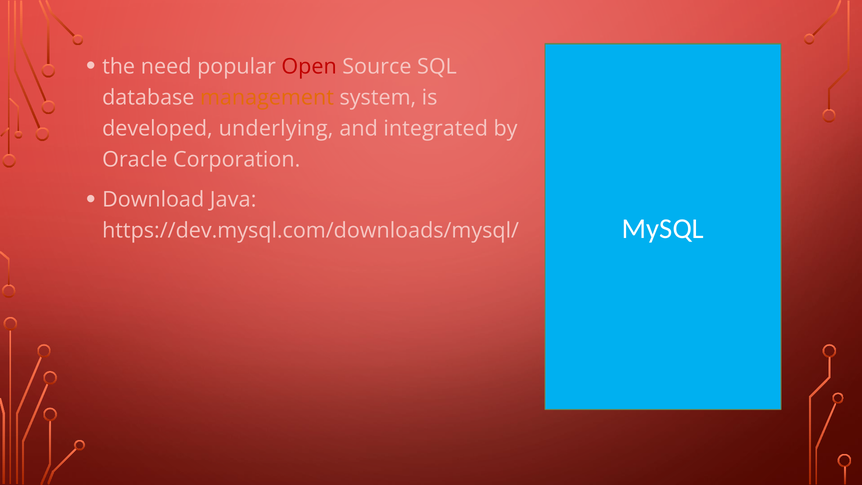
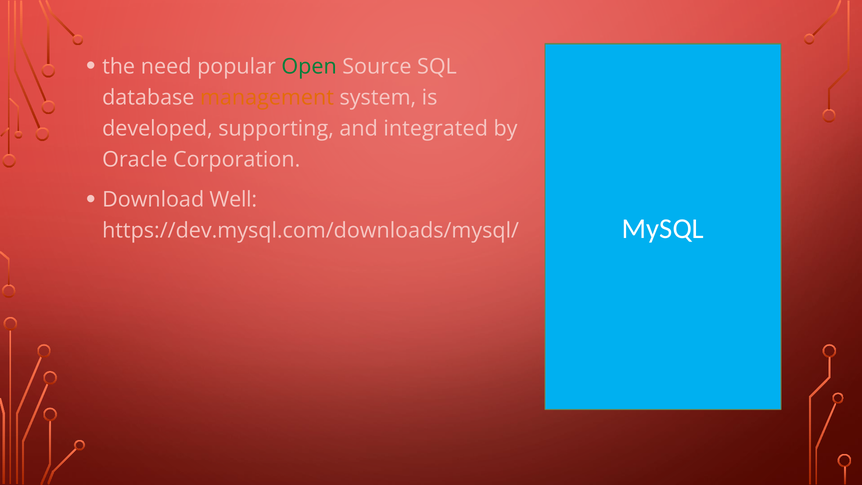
Open colour: red -> green
underlying: underlying -> supporting
Java: Java -> Well
